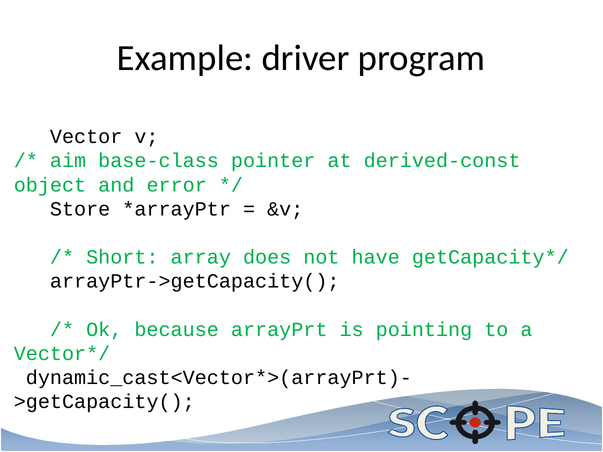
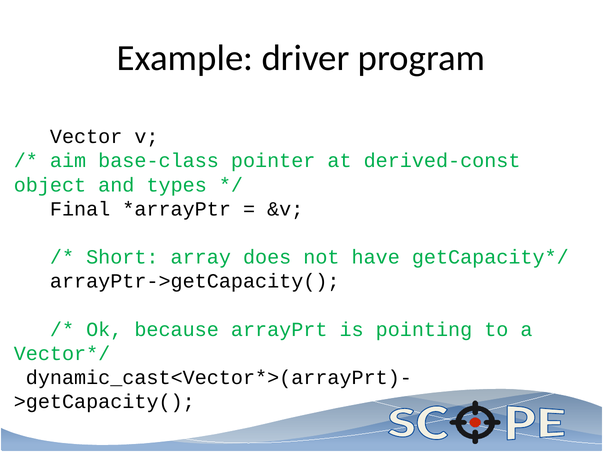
error: error -> types
Store: Store -> Final
